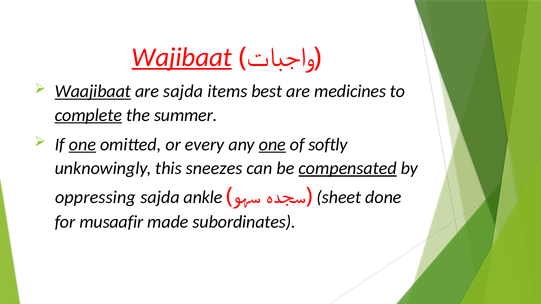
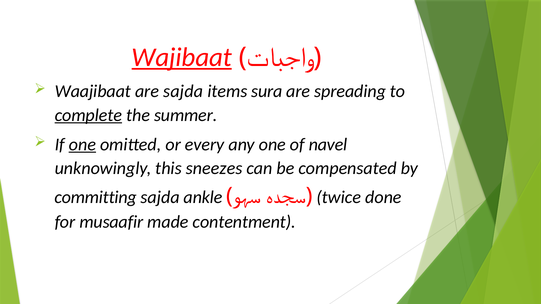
Waajibaat underline: present -> none
best: best -> sura
medicines: medicines -> spreading
one at (272, 145) underline: present -> none
softly: softly -> navel
compensated underline: present -> none
oppressing: oppressing -> committing
sheet: sheet -> twice
subordinates: subordinates -> contentment
